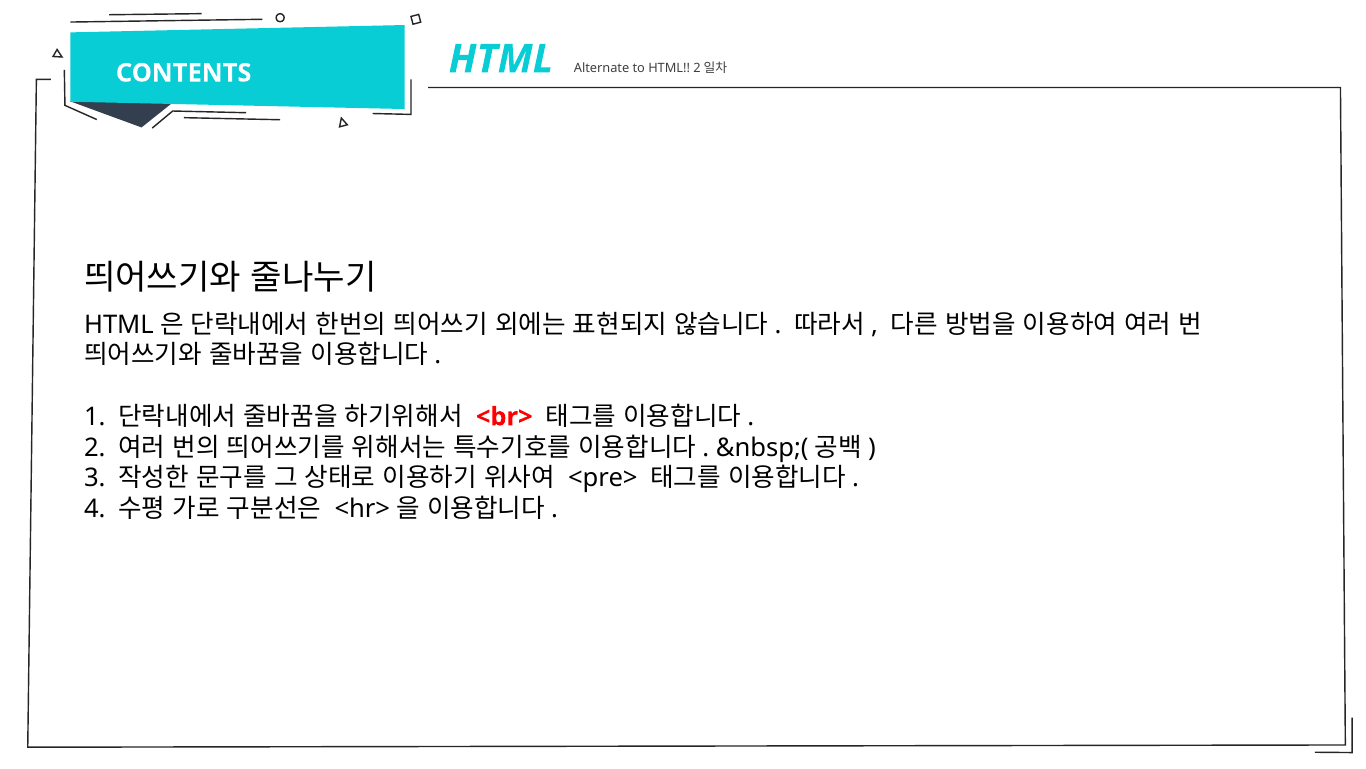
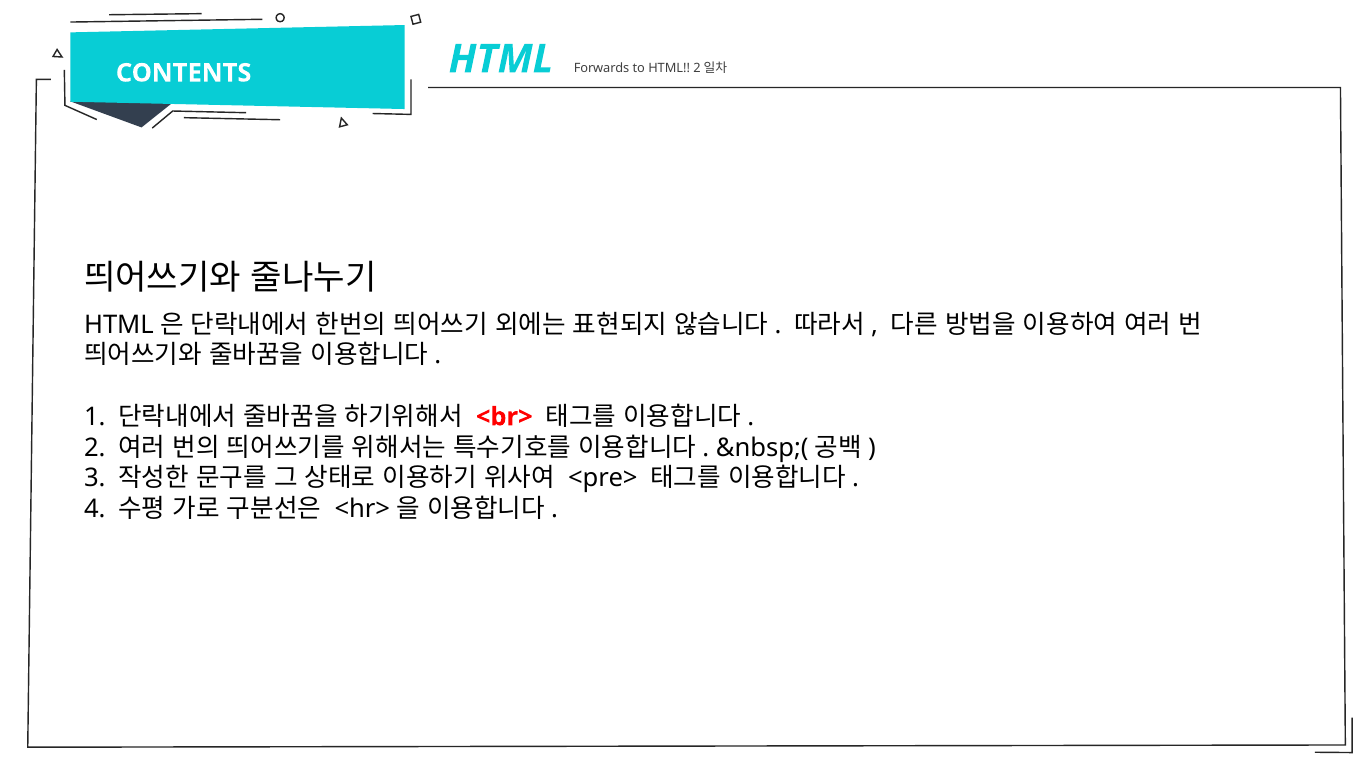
Alternate: Alternate -> Forwards
